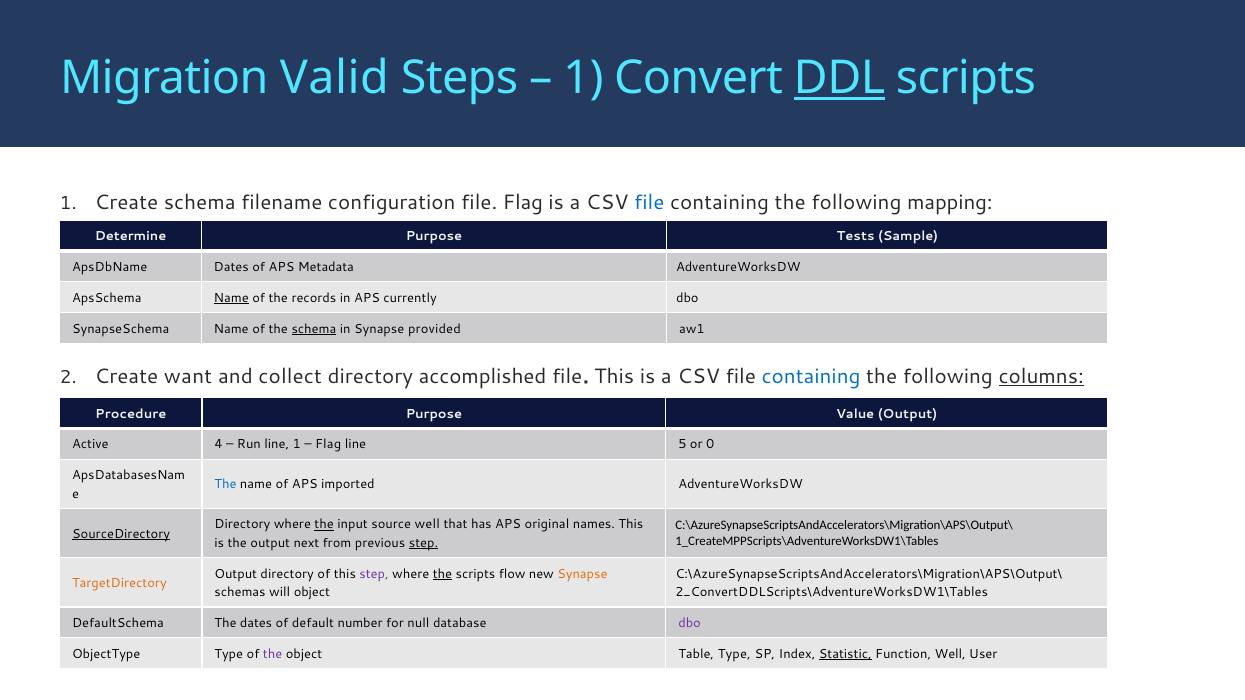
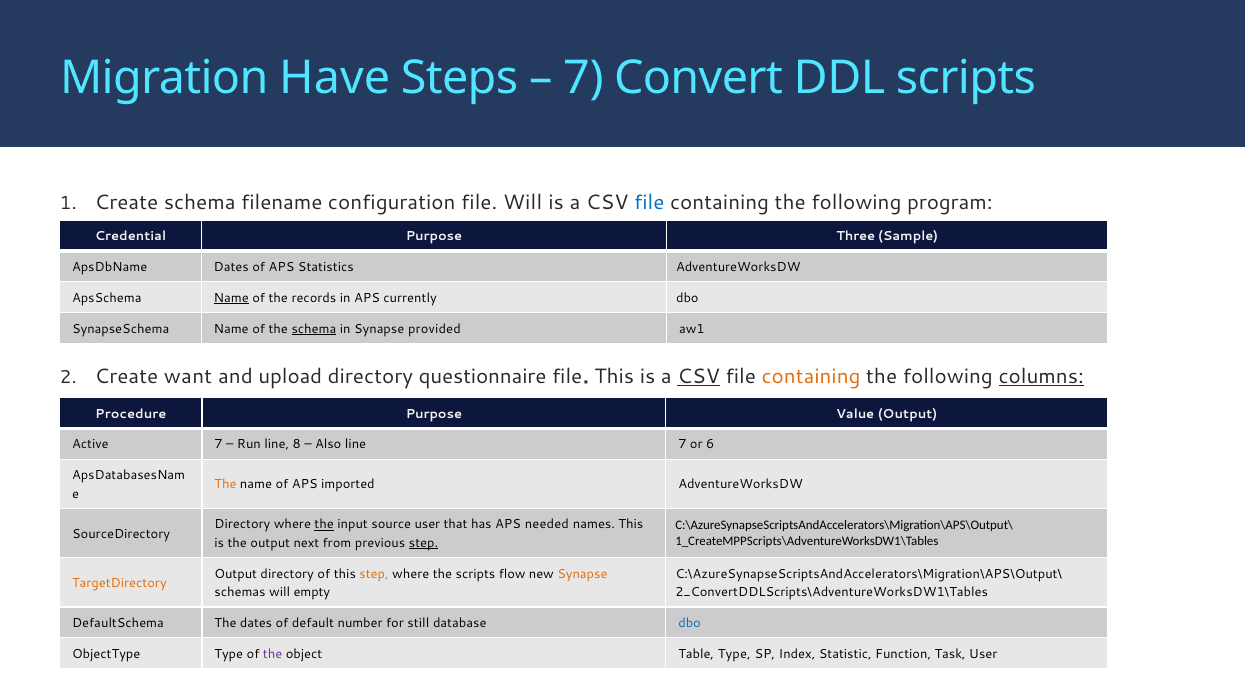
Valid: Valid -> Have
1 at (583, 78): 1 -> 7
DDL underline: present -> none
file Flag: Flag -> Will
mapping: mapping -> program
Determine: Determine -> Credential
Tests: Tests -> Three
Metadata: Metadata -> Statistics
collect: collect -> upload
accomplished: accomplished -> questionnaire
CSV at (699, 377) underline: none -> present
containing at (811, 377) colour: blue -> orange
Active 4: 4 -> 7
line 1: 1 -> 8
Flag at (328, 445): Flag -> Also
line 5: 5 -> 7
0: 0 -> 6
The at (225, 485) colour: blue -> orange
source well: well -> user
original: original -> needed
SourceDirectory underline: present -> none
step at (374, 574) colour: purple -> orange
the at (443, 574) underline: present -> none
will object: object -> empty
null: null -> still
dbo at (690, 623) colour: purple -> blue
Statistic underline: present -> none
Function Well: Well -> Task
